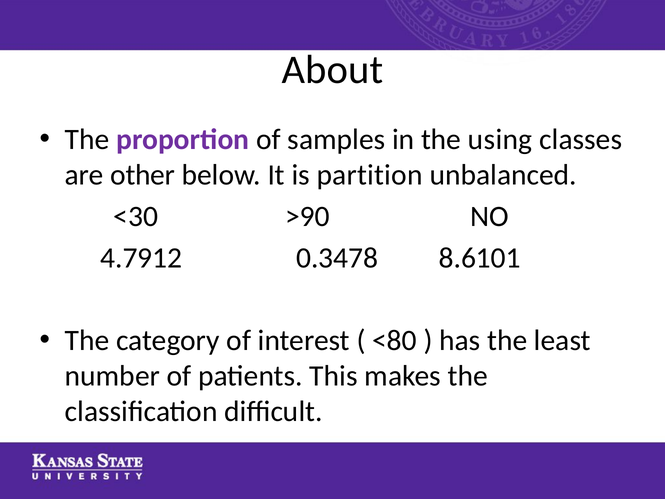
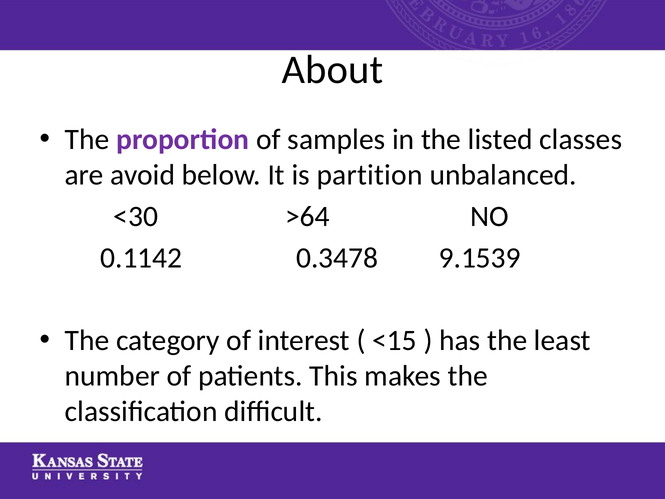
using: using -> listed
other: other -> avoid
>90: >90 -> >64
4.7912: 4.7912 -> 0.1142
8.6101: 8.6101 -> 9.1539
<80: <80 -> <15
